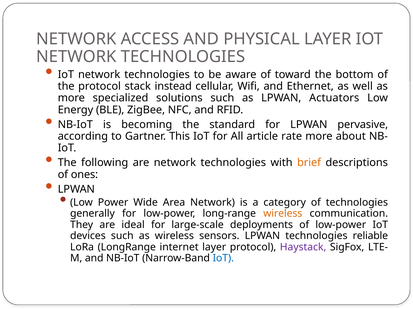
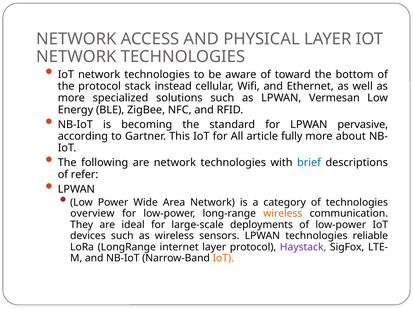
Actuators: Actuators -> Vermesan
rate: rate -> fully
brief colour: orange -> blue
ones: ones -> refer
generally: generally -> overview
IoT at (223, 259) colour: blue -> orange
